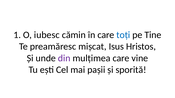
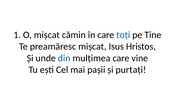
O iubesc: iubesc -> mișcat
din colour: purple -> blue
sporită: sporită -> purtați
